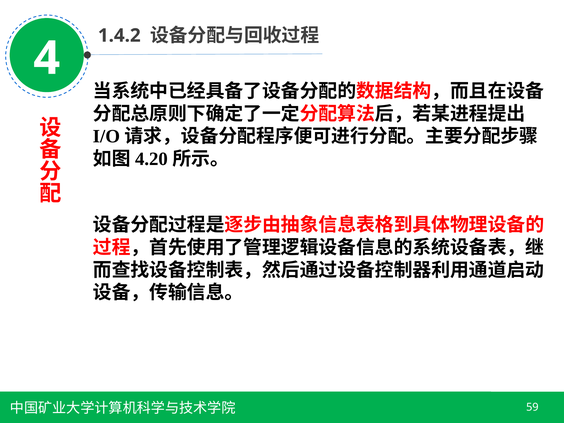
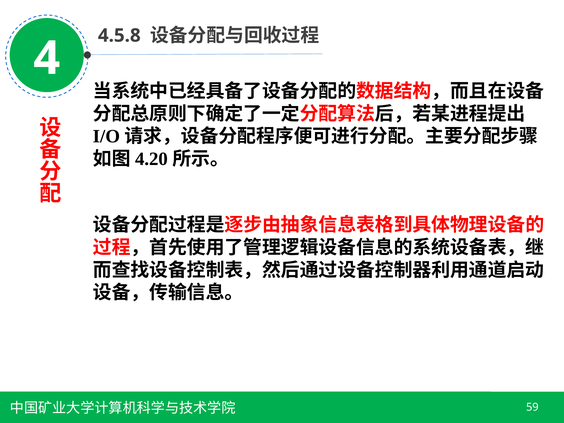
1.4.2: 1.4.2 -> 4.5.8
